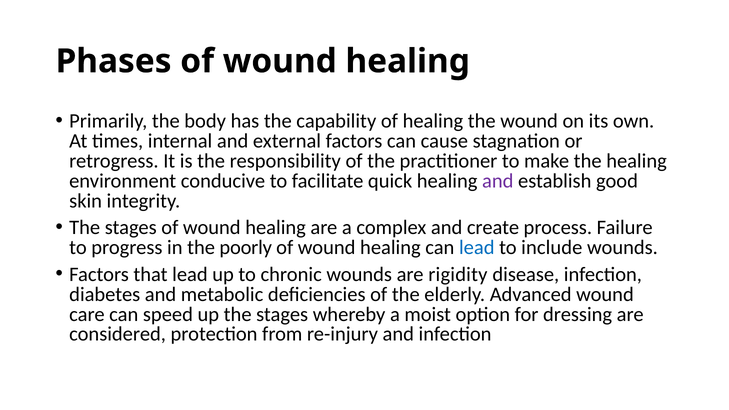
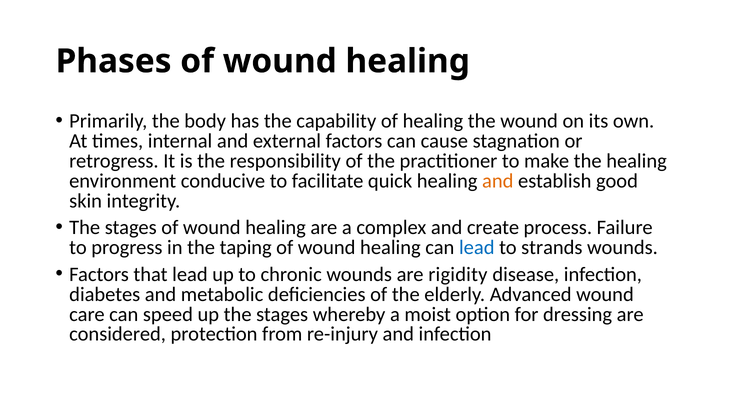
and at (498, 181) colour: purple -> orange
poorly: poorly -> taping
include: include -> strands
